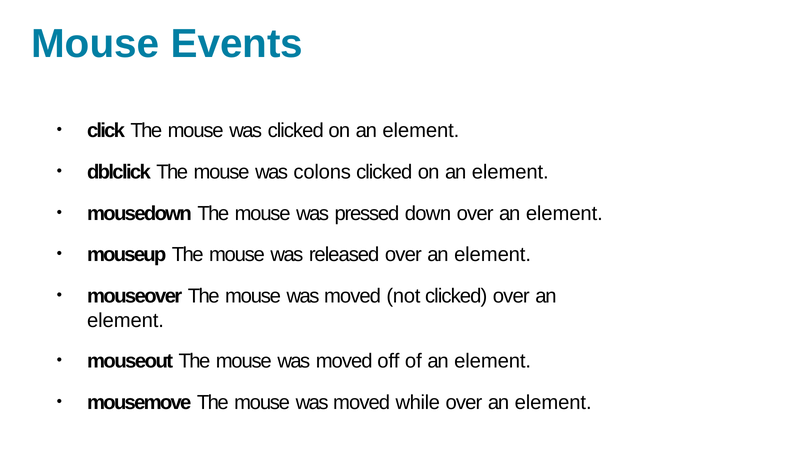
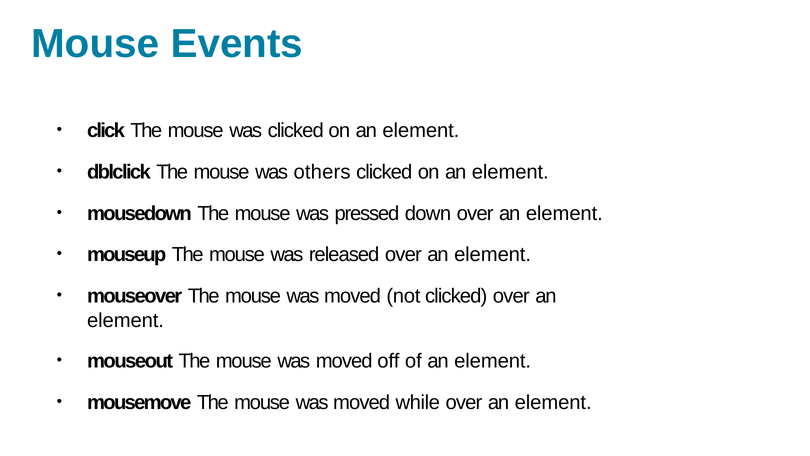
colons: colons -> others
